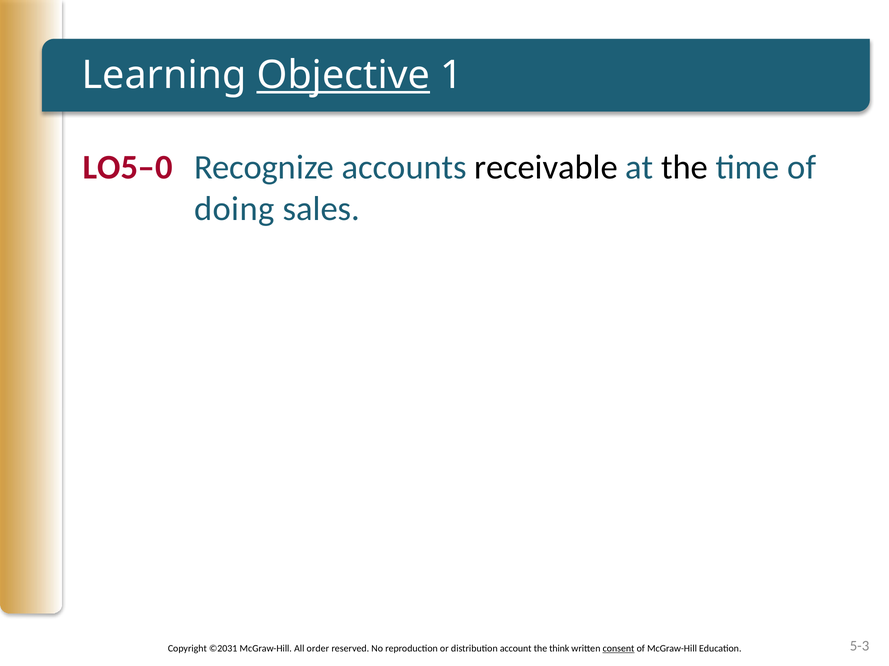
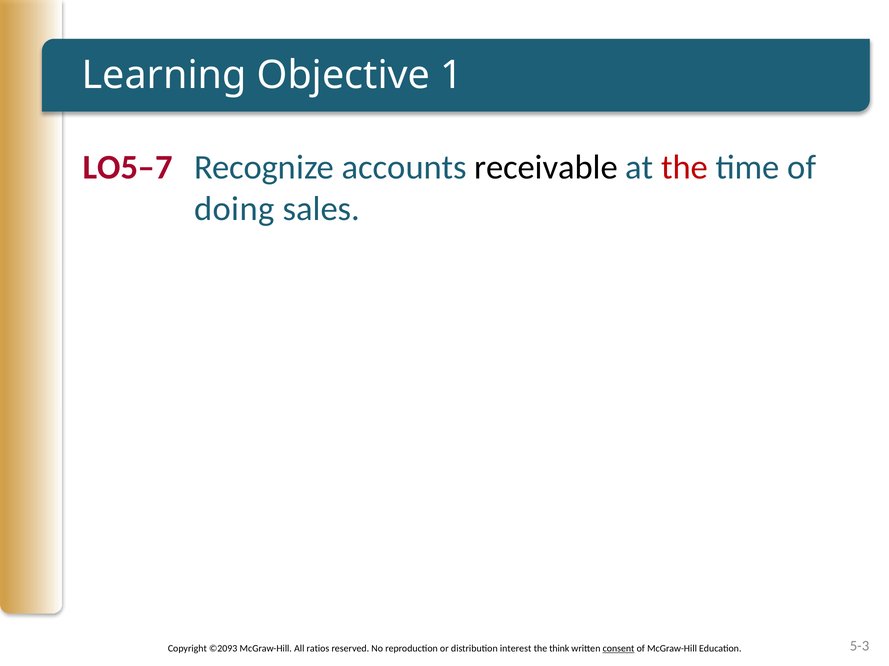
Objective underline: present -> none
LO5–0: LO5–0 -> LO5–7
the at (684, 168) colour: black -> red
©2031: ©2031 -> ©2093
order: order -> ratios
account: account -> interest
